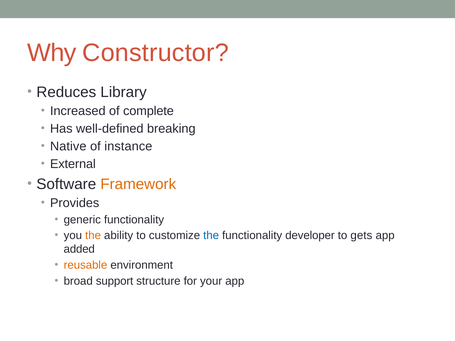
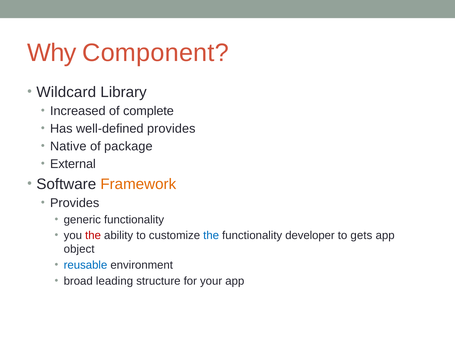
Constructor: Constructor -> Component
Reduces: Reduces -> Wildcard
well-defined breaking: breaking -> provides
instance: instance -> package
the at (93, 236) colour: orange -> red
added: added -> object
reusable colour: orange -> blue
support: support -> leading
